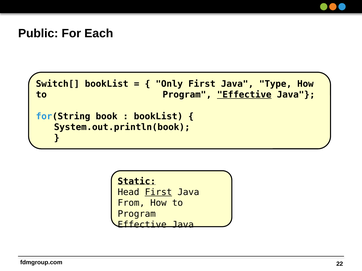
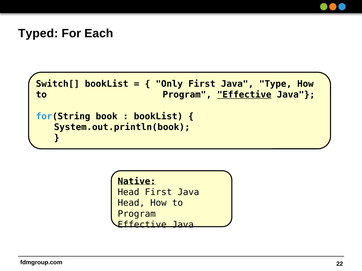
Public: Public -> Typed
Static: Static -> Native
First at (158, 192) underline: present -> none
From at (131, 203): From -> Head
